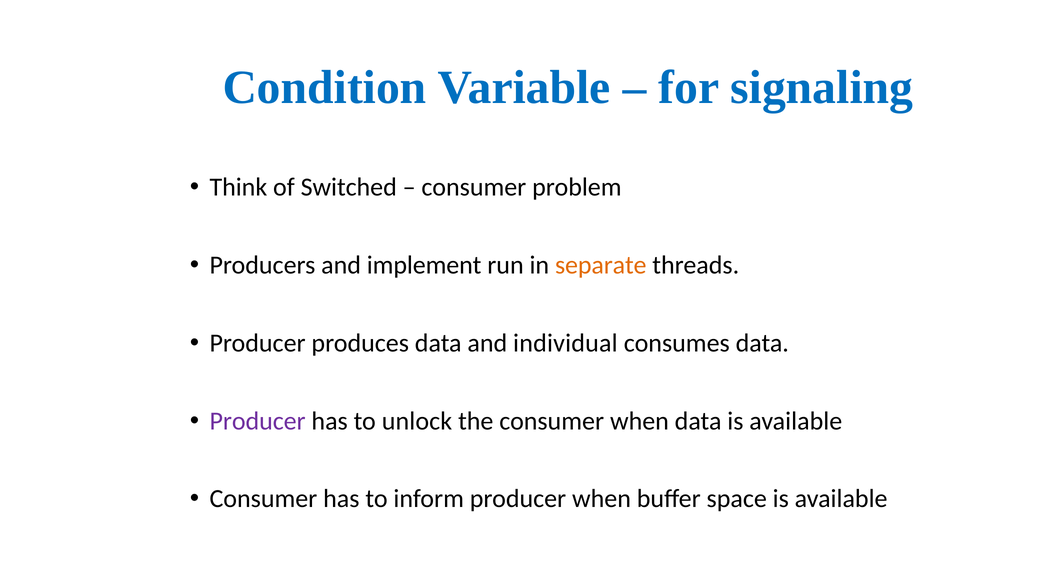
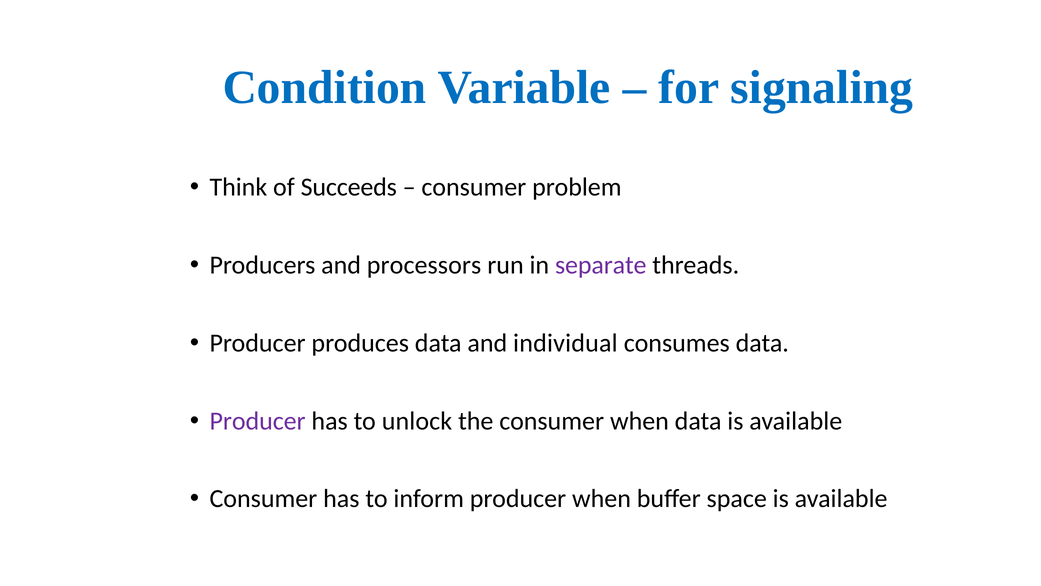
Switched: Switched -> Succeeds
implement: implement -> processors
separate colour: orange -> purple
